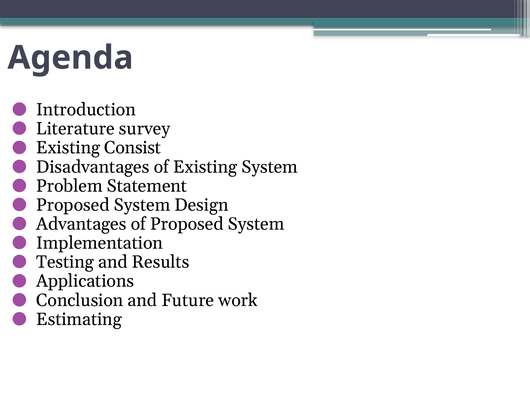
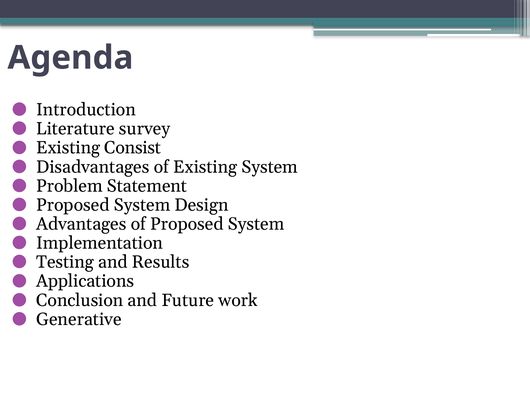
Estimating: Estimating -> Generative
